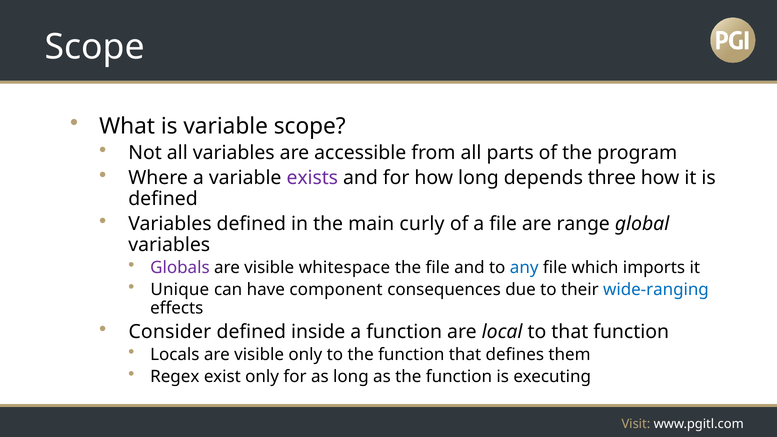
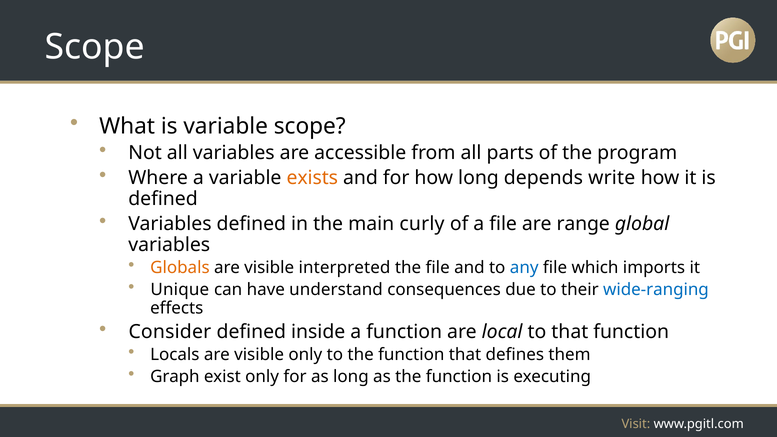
exists colour: purple -> orange
three: three -> write
Globals colour: purple -> orange
whitespace: whitespace -> interpreted
component: component -> understand
Regex: Regex -> Graph
